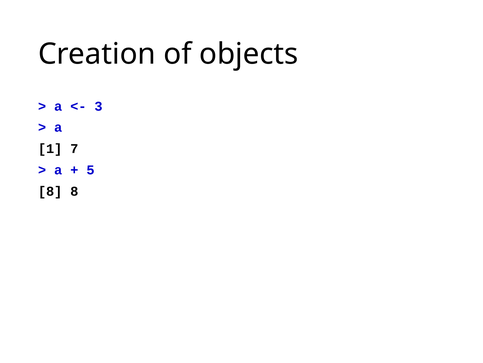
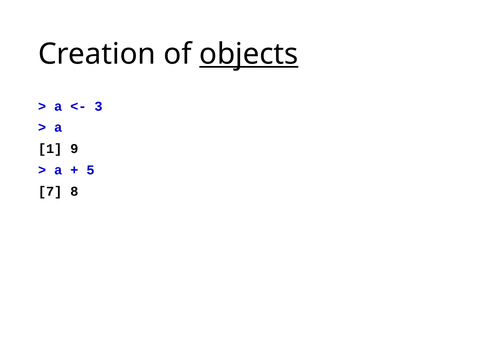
objects underline: none -> present
7: 7 -> 9
8 at (50, 191): 8 -> 7
